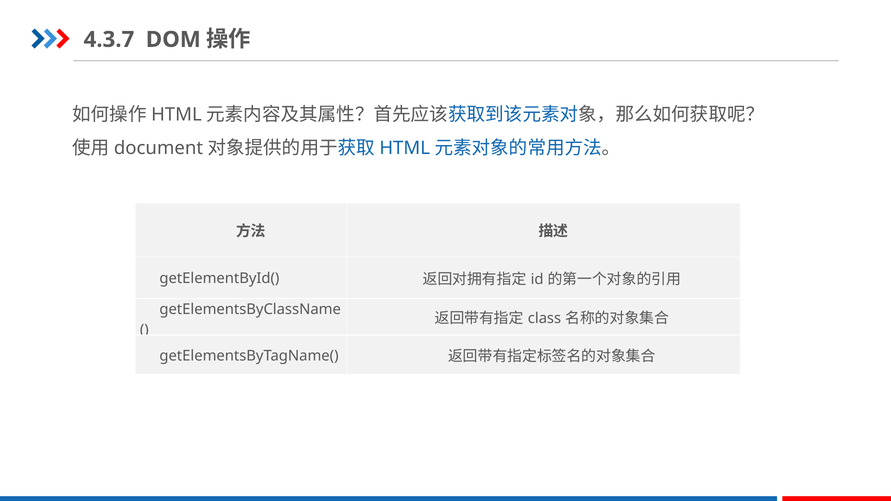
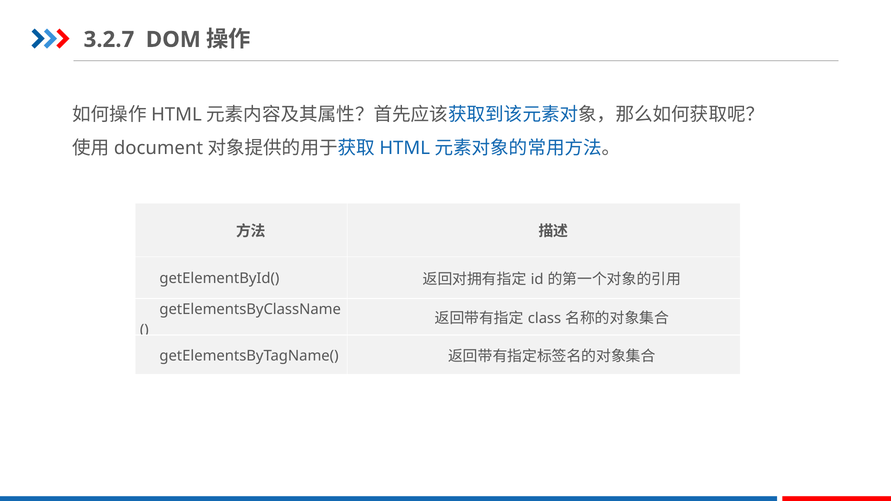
4.3.7: 4.3.7 -> 3.2.7
